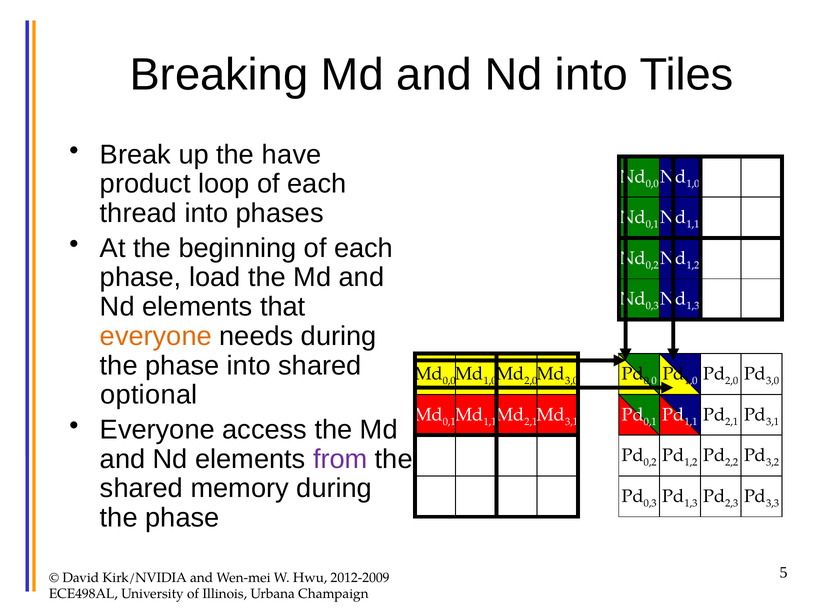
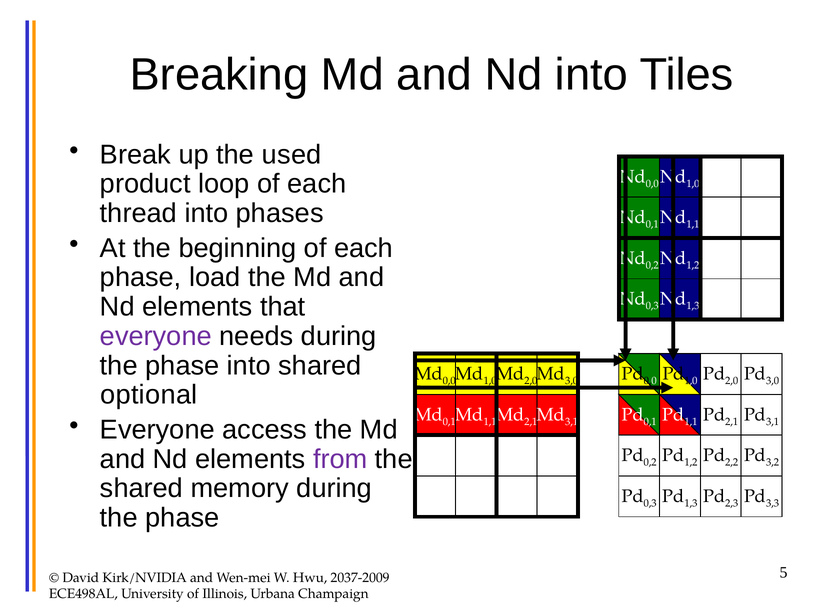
have: have -> used
everyone at (156, 336) colour: orange -> purple
2012-2009: 2012-2009 -> 2037-2009
